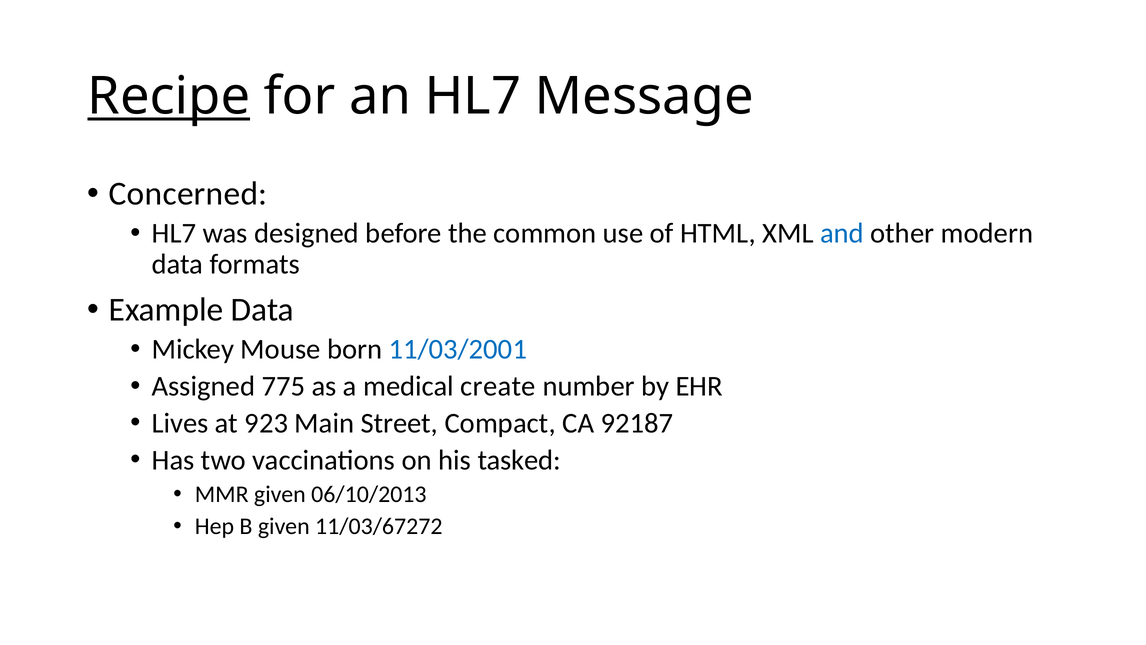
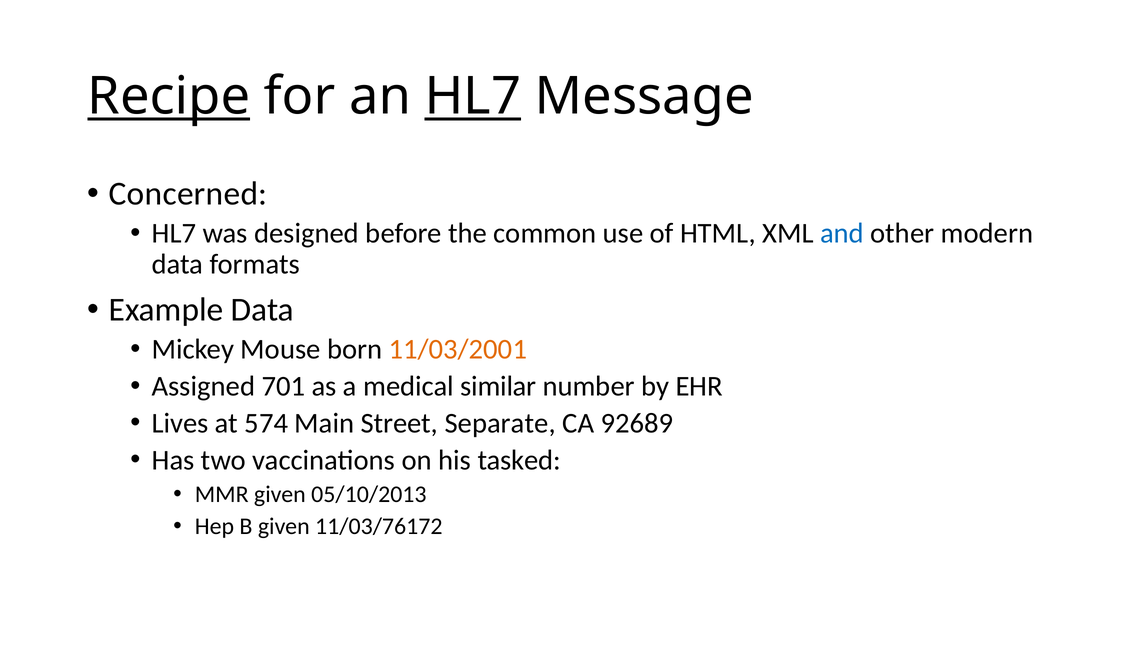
HL7 at (473, 96) underline: none -> present
11/03/2001 colour: blue -> orange
775: 775 -> 701
create: create -> similar
923: 923 -> 574
Compact: Compact -> Separate
92187: 92187 -> 92689
06/10/2013: 06/10/2013 -> 05/10/2013
11/03/67272: 11/03/67272 -> 11/03/76172
